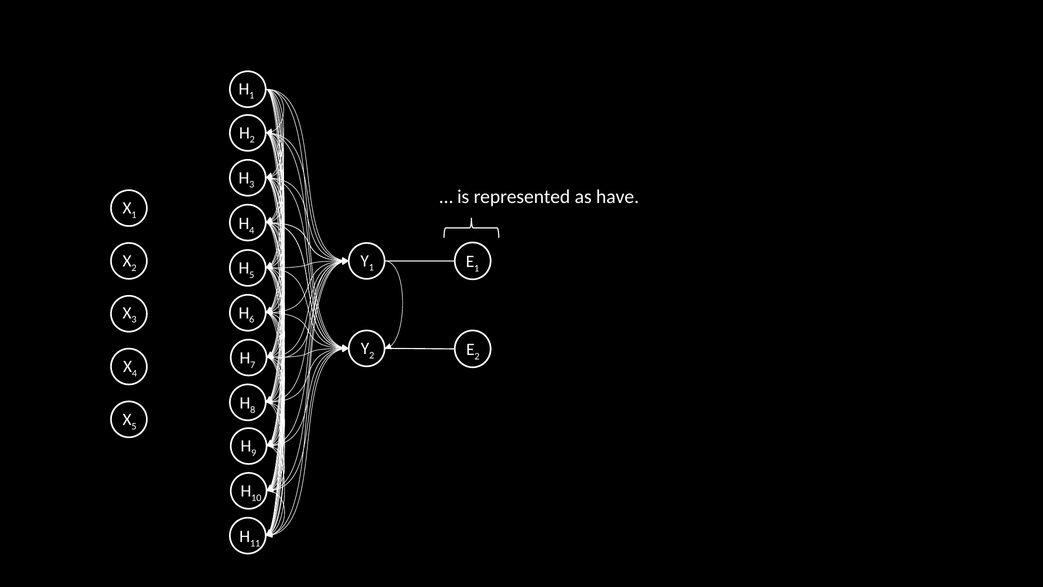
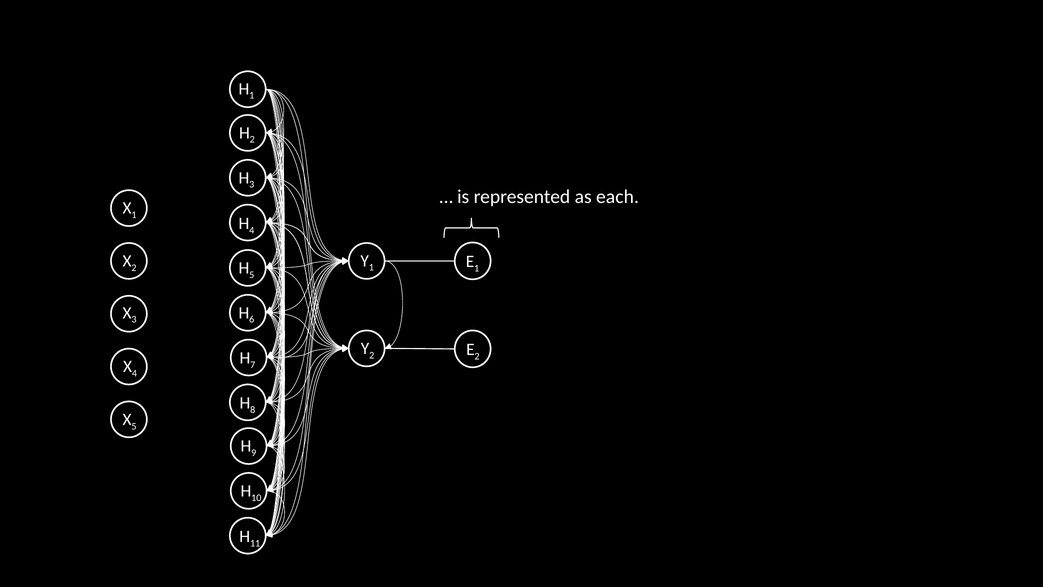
have: have -> each
